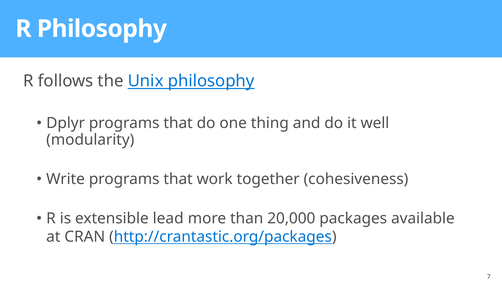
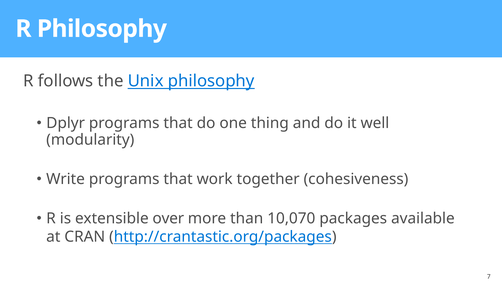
lead: lead -> over
20,000: 20,000 -> 10,070
